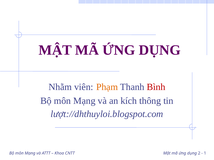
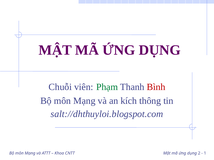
Nhằm: Nhằm -> Chuỗi
Phạm colour: orange -> green
lượt://dhthuyloi.blogspot.com: lượt://dhthuyloi.blogspot.com -> salt://dhthuyloi.blogspot.com
